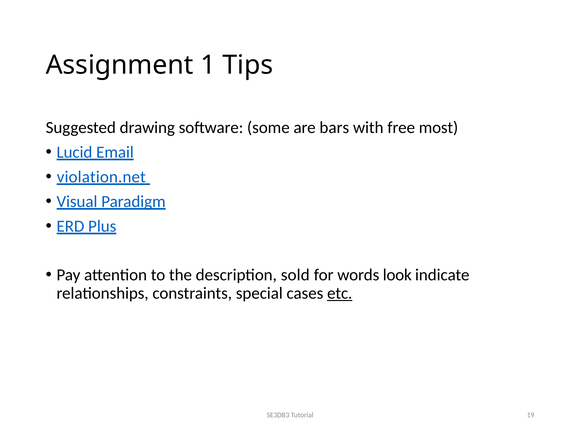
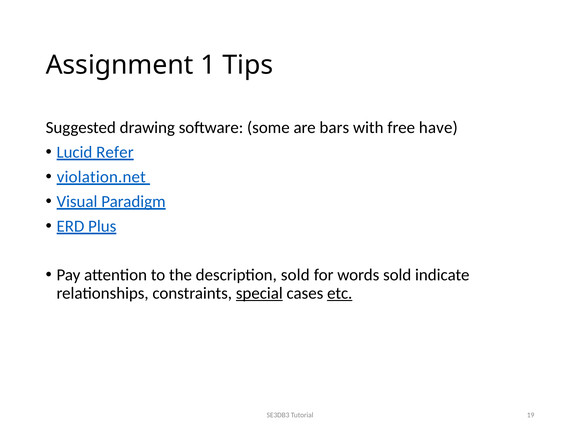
most: most -> have
Email: Email -> Refer
words look: look -> sold
special underline: none -> present
